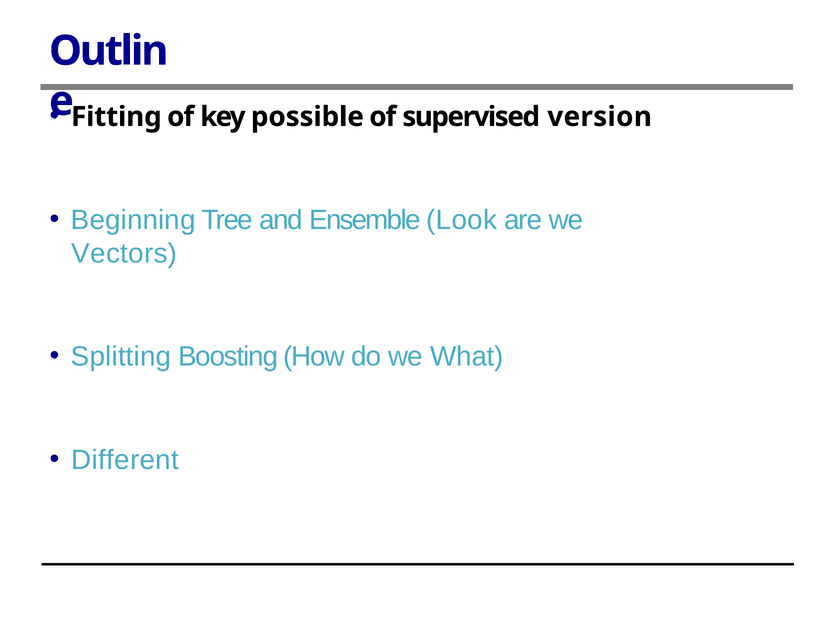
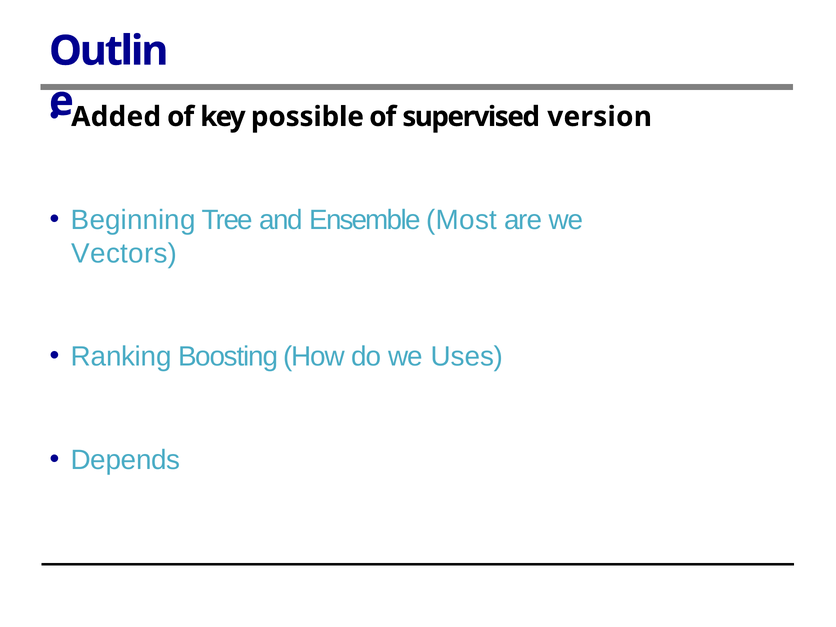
Fitting: Fitting -> Added
Look: Look -> Most
Splitting: Splitting -> Ranking
What: What -> Uses
Different: Different -> Depends
